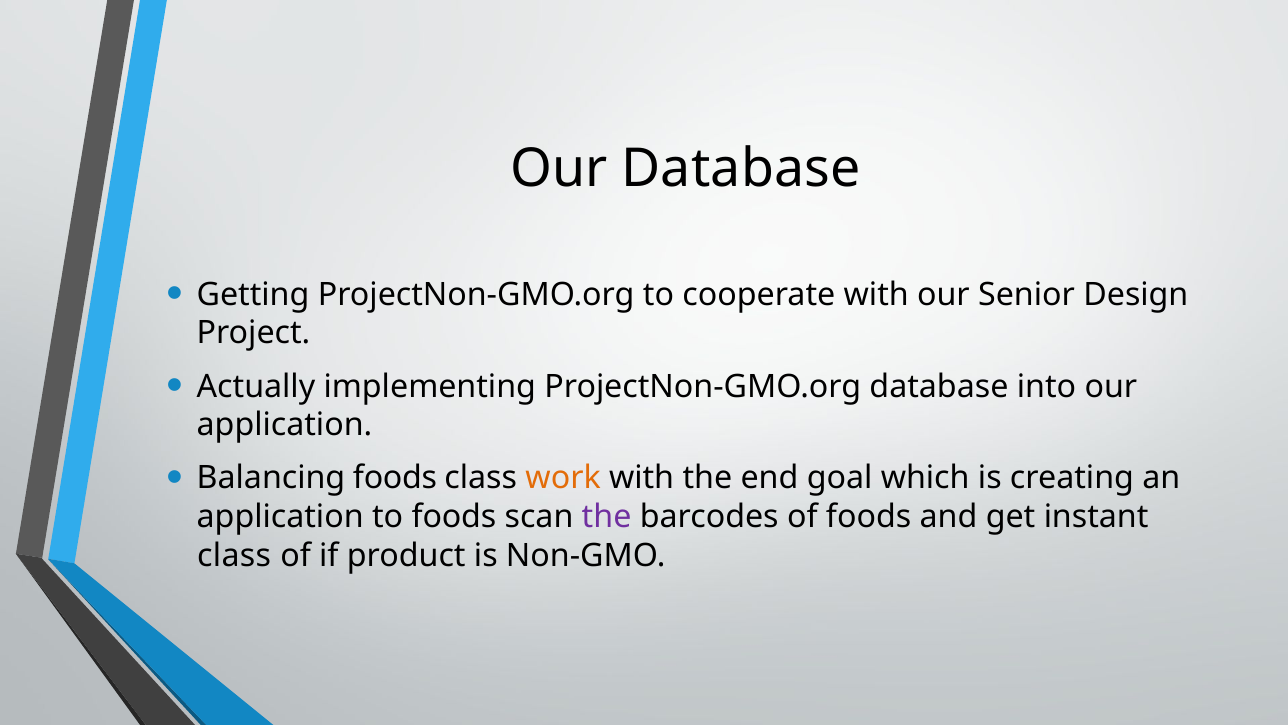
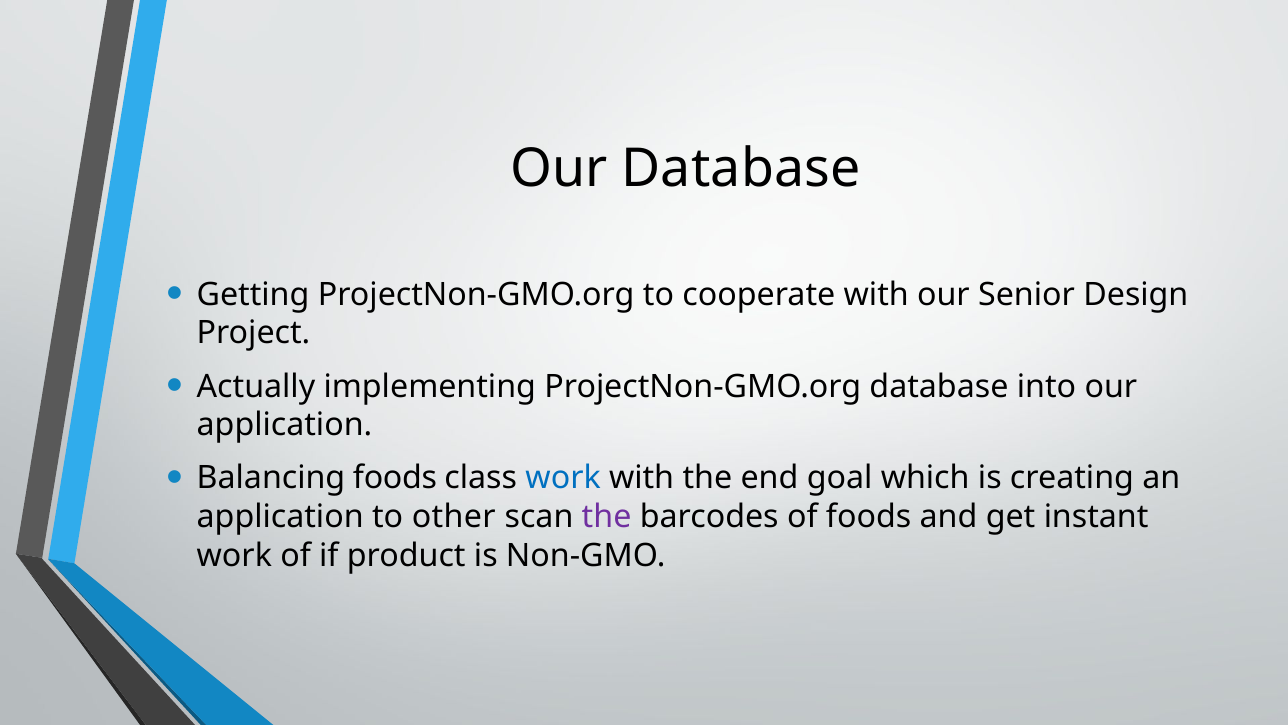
work at (563, 478) colour: orange -> blue
to foods: foods -> other
class at (234, 555): class -> work
